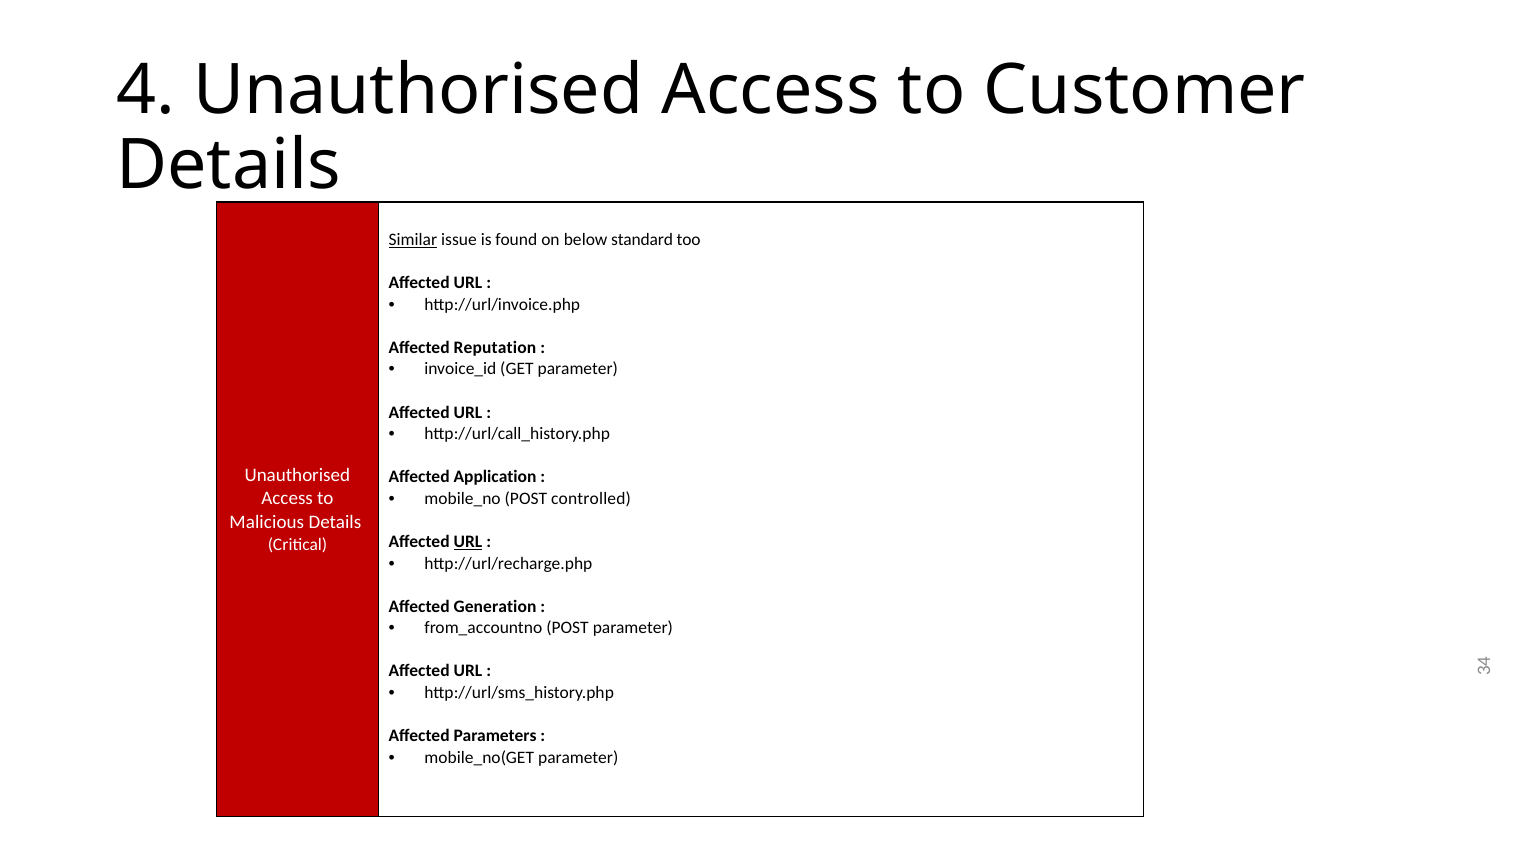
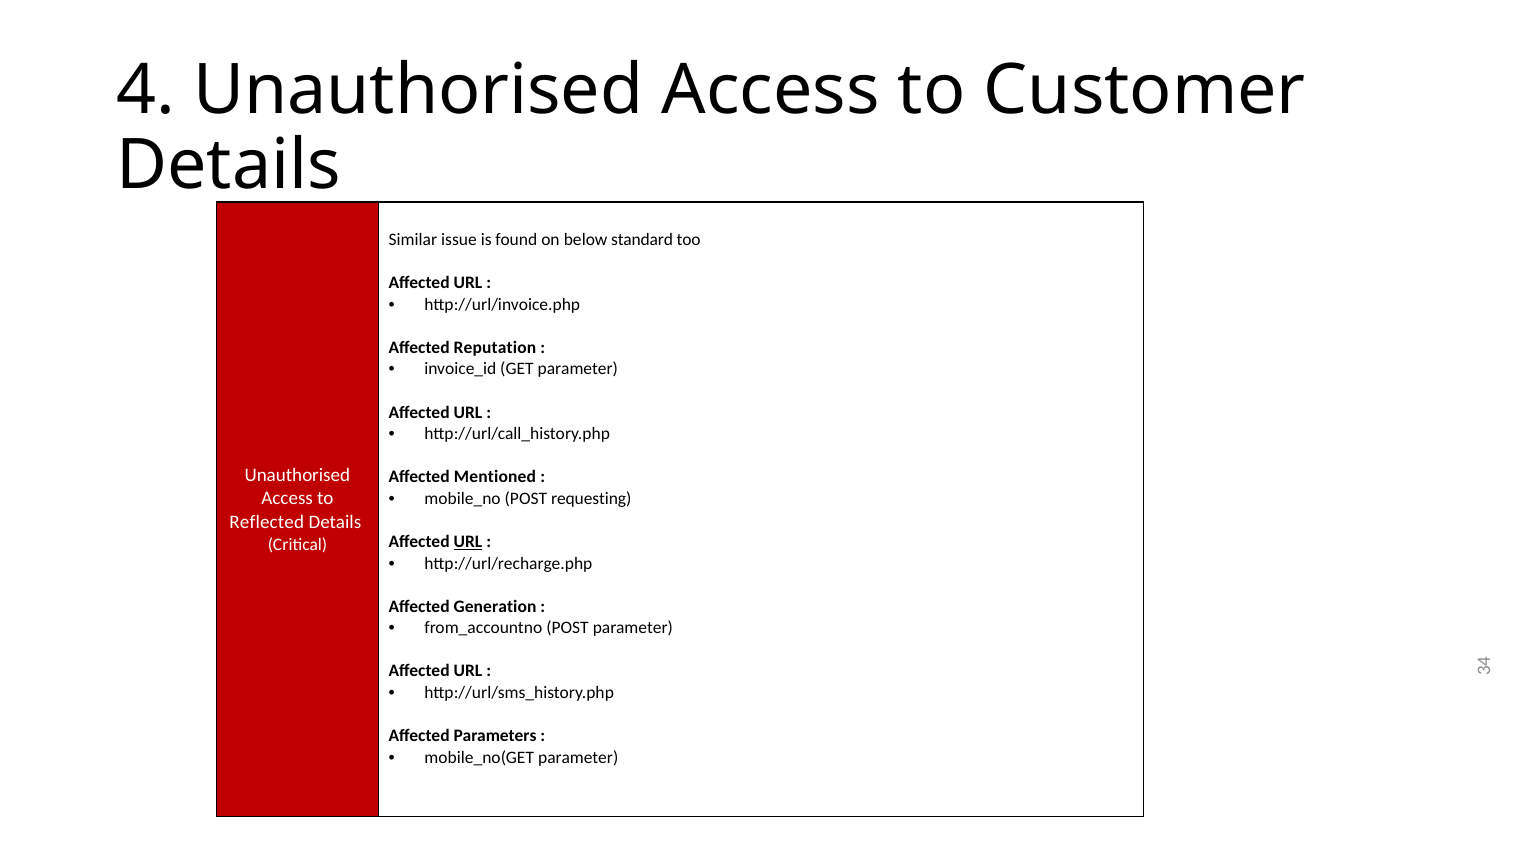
Similar underline: present -> none
Application: Application -> Mentioned
controlled: controlled -> requesting
Malicious: Malicious -> Reflected
